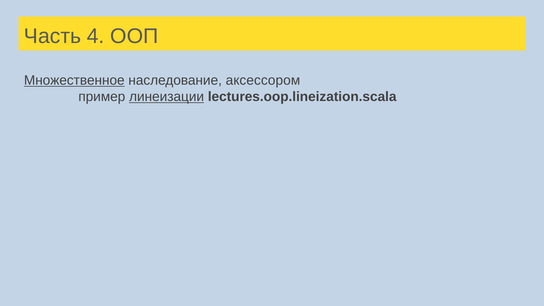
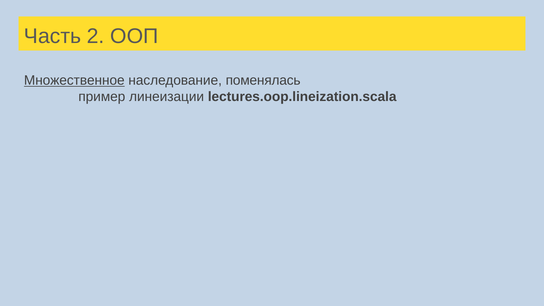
4: 4 -> 2
аксессором: аксессором -> поменялась
линеизации underline: present -> none
